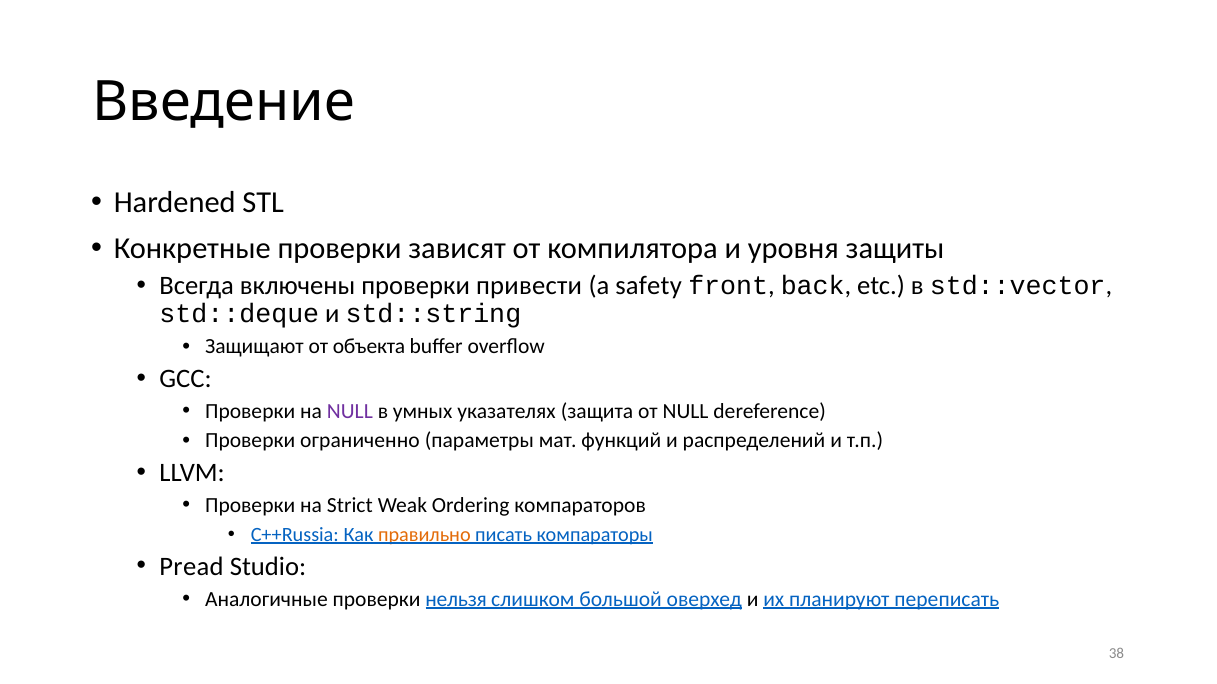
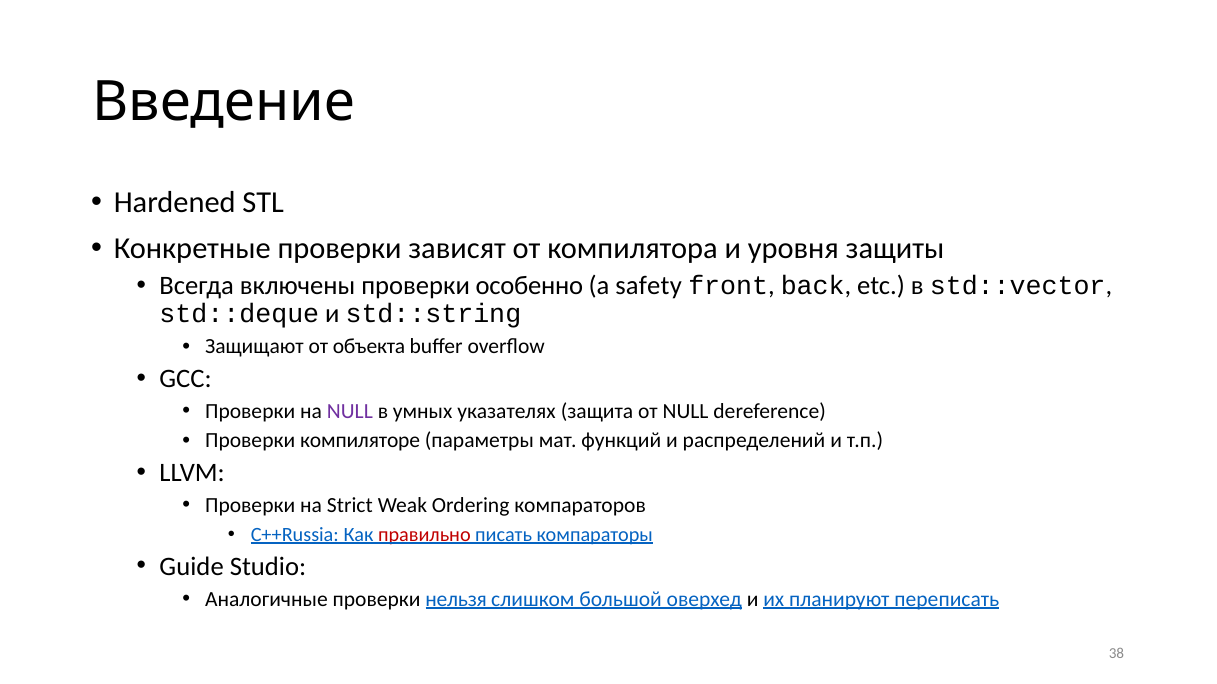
привести: привести -> особенно
ограниченно: ограниченно -> компиляторе
правильно colour: orange -> red
Pread: Pread -> Guide
